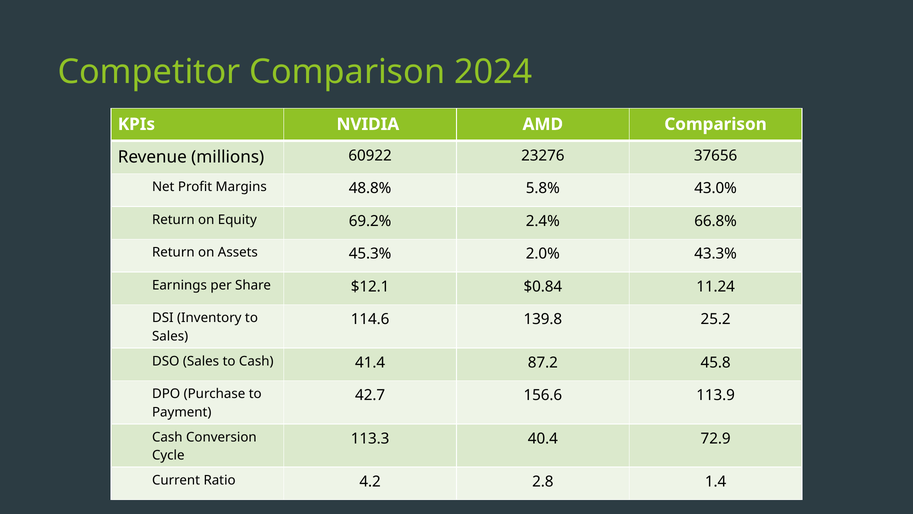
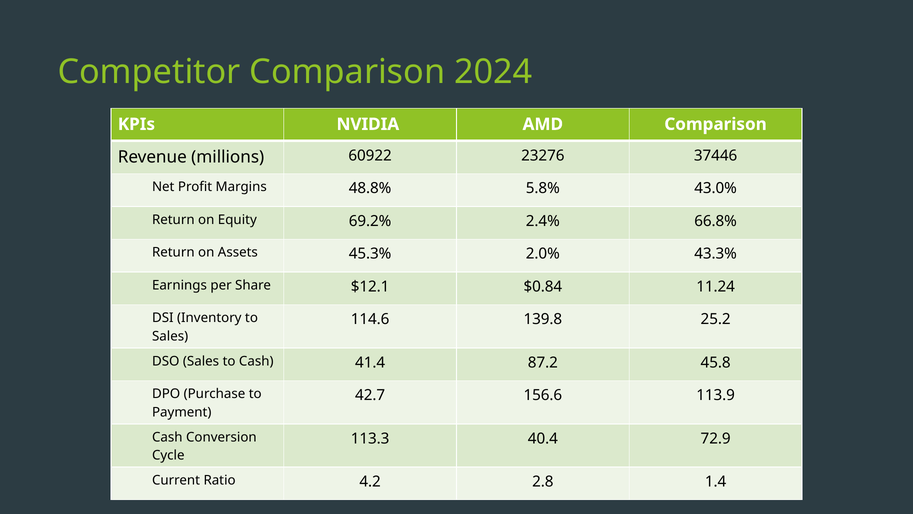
37656: 37656 -> 37446
